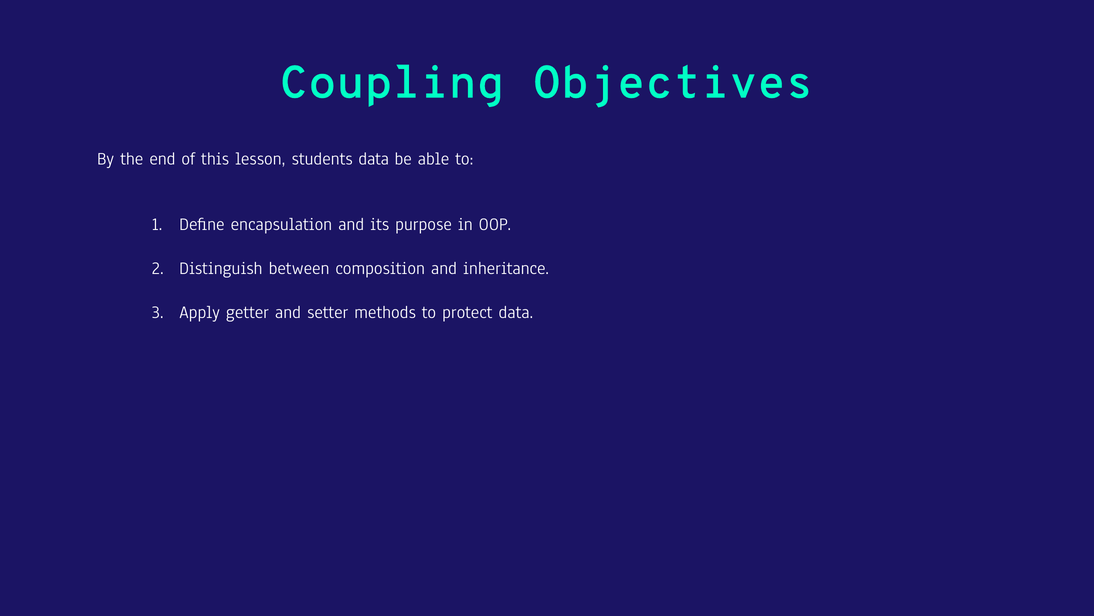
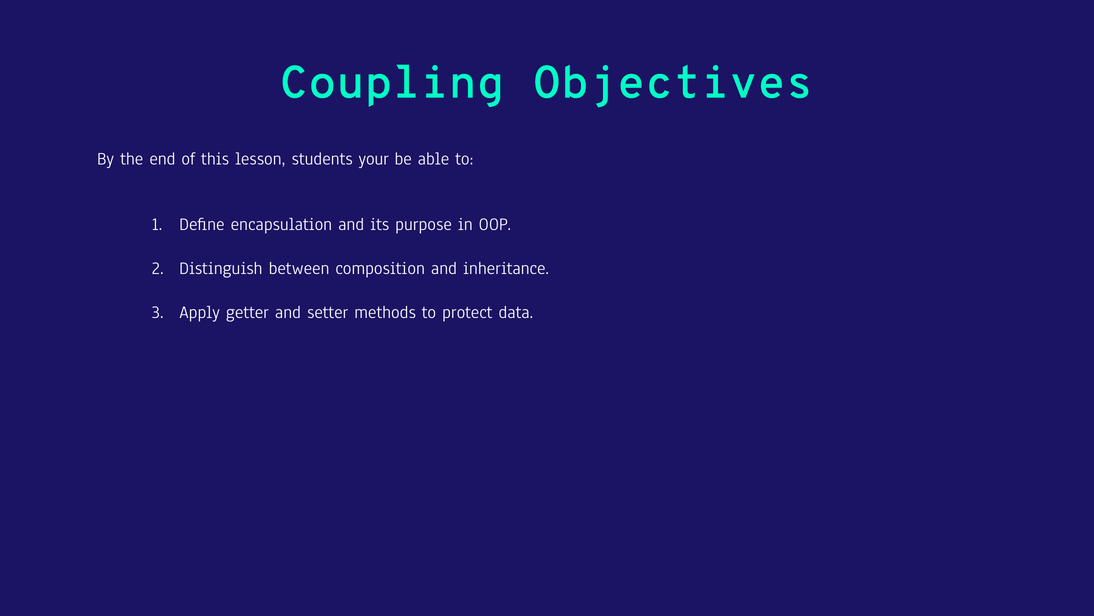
students data: data -> your
